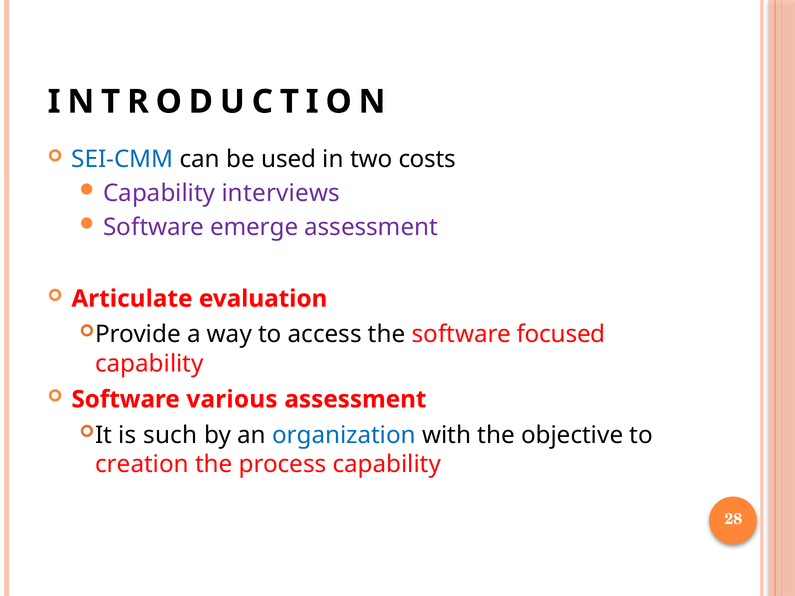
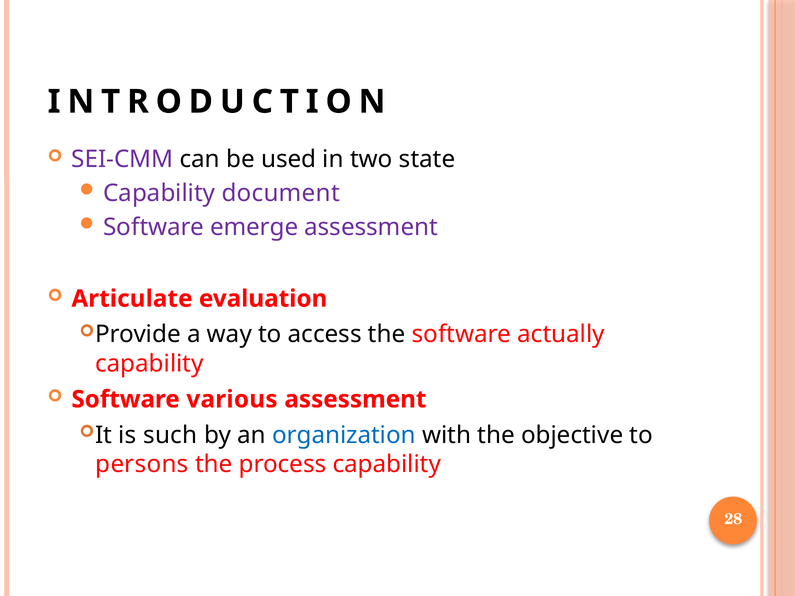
SEI-CMM colour: blue -> purple
costs: costs -> state
interviews: interviews -> document
focused: focused -> actually
creation: creation -> persons
